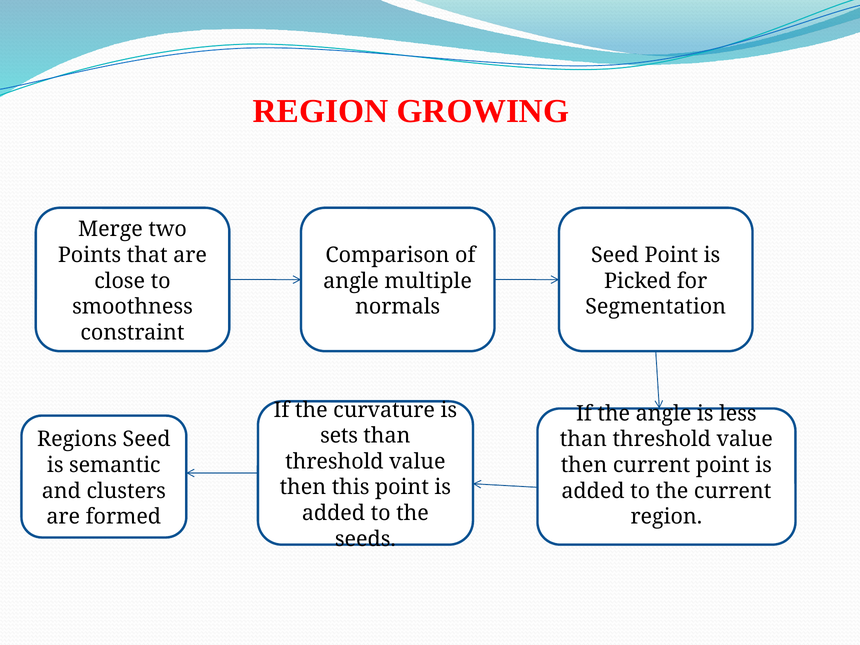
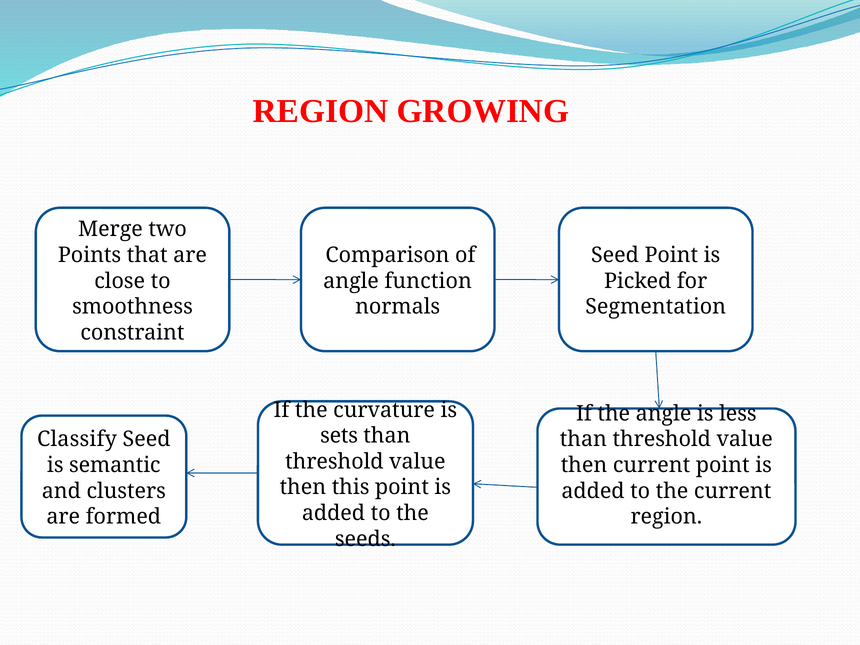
multiple: multiple -> function
Regions: Regions -> Classify
